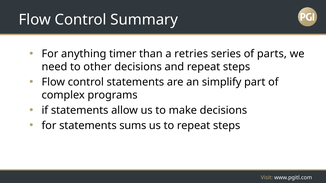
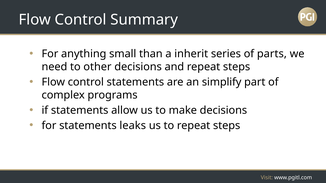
timer: timer -> small
retries: retries -> inherit
sums: sums -> leaks
